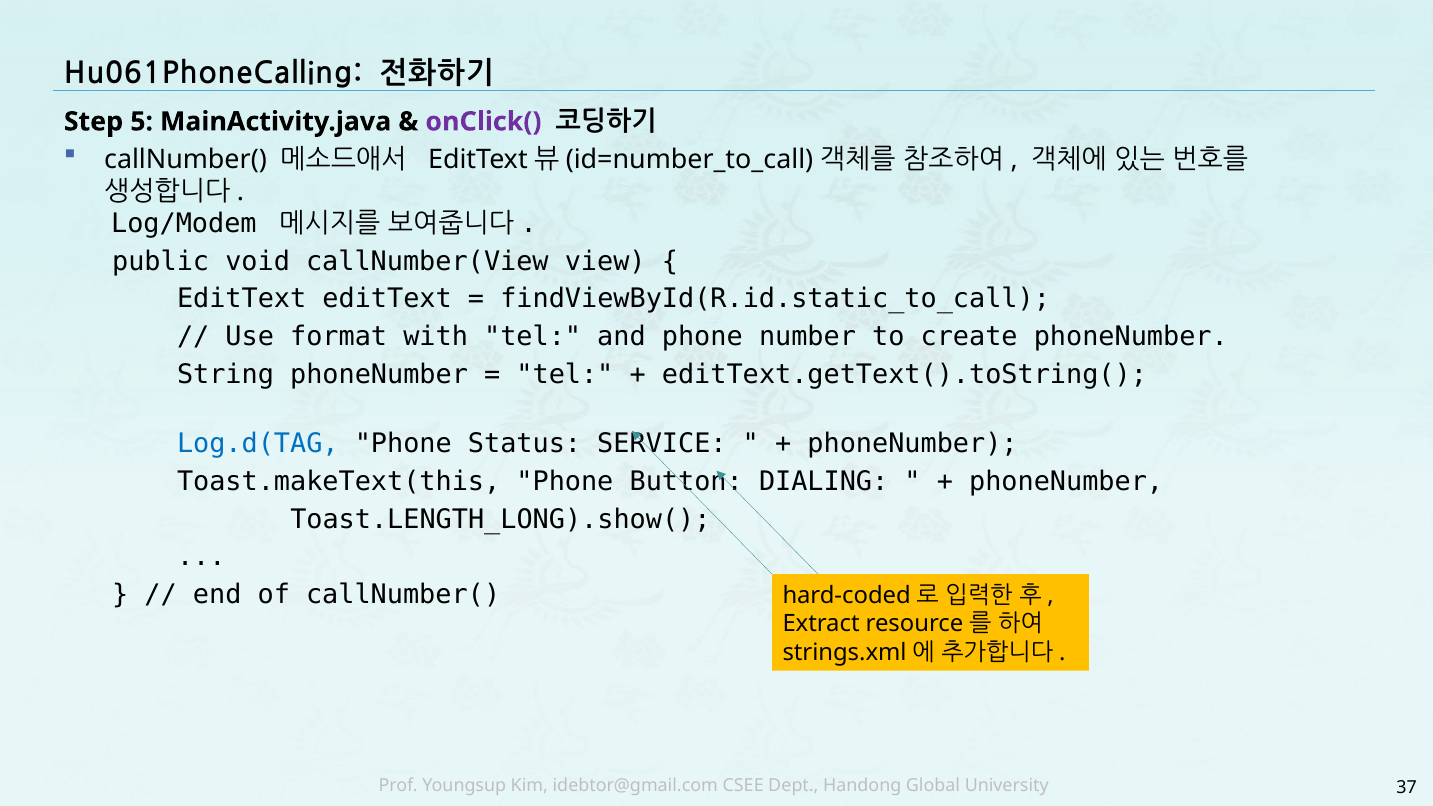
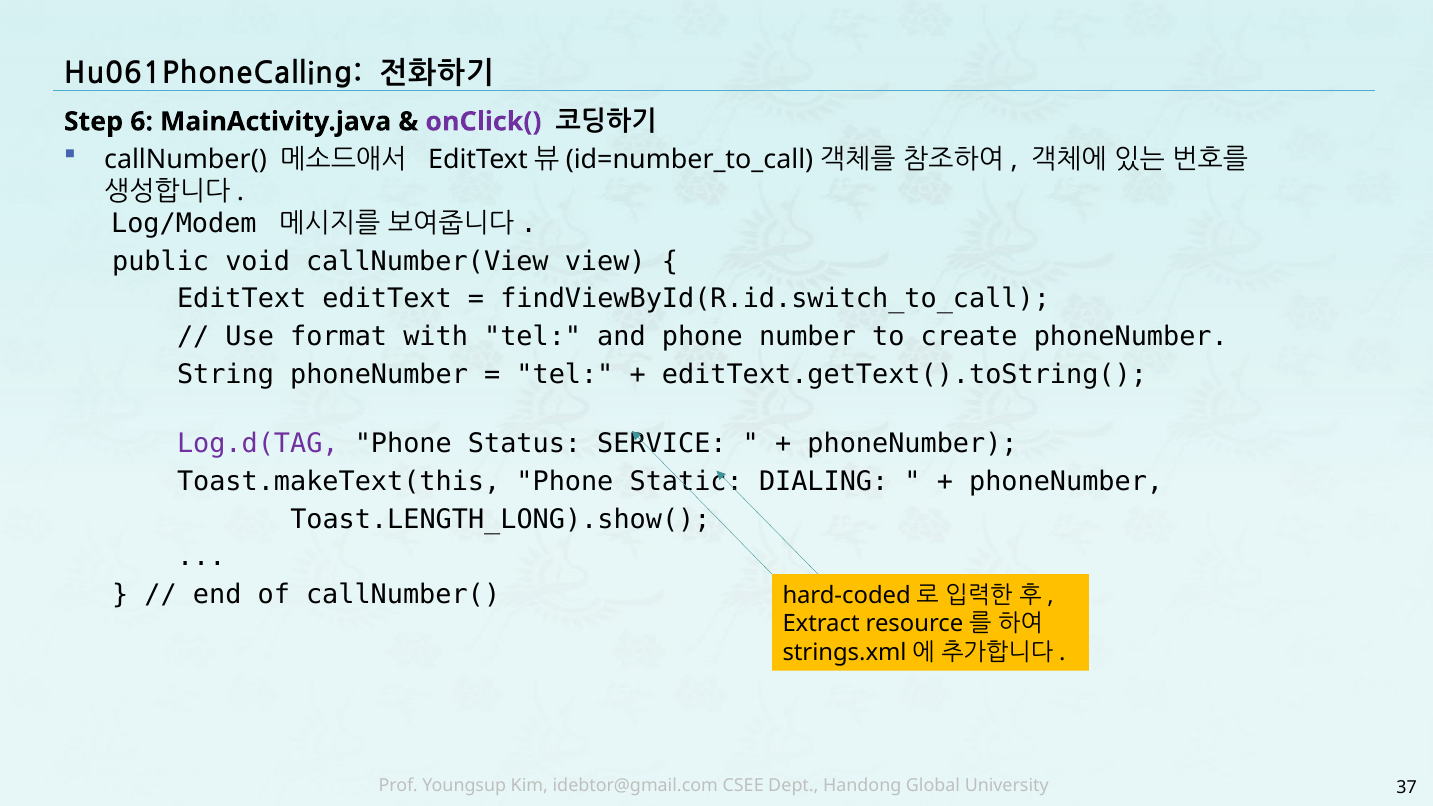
5: 5 -> 6
findViewById(R.id.static_to_call: findViewById(R.id.static_to_call -> findViewById(R.id.switch_to_call
Log.d(TAG colour: blue -> purple
Button: Button -> Static
